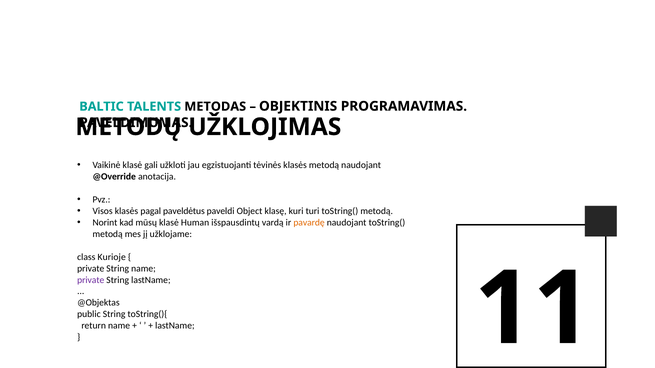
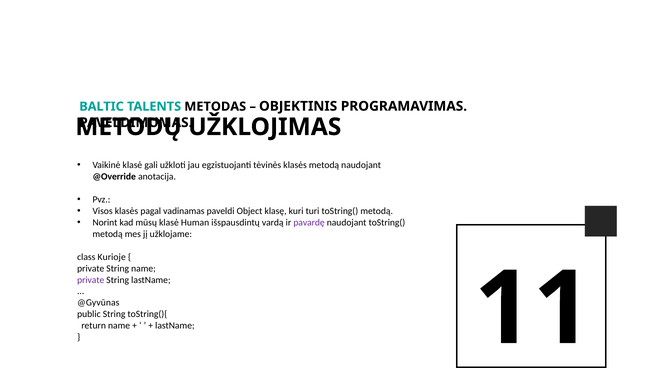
paveldėtus: paveldėtus -> vadinamas
pavardę colour: orange -> purple
@Objektas: @Objektas -> @Gyvūnas
